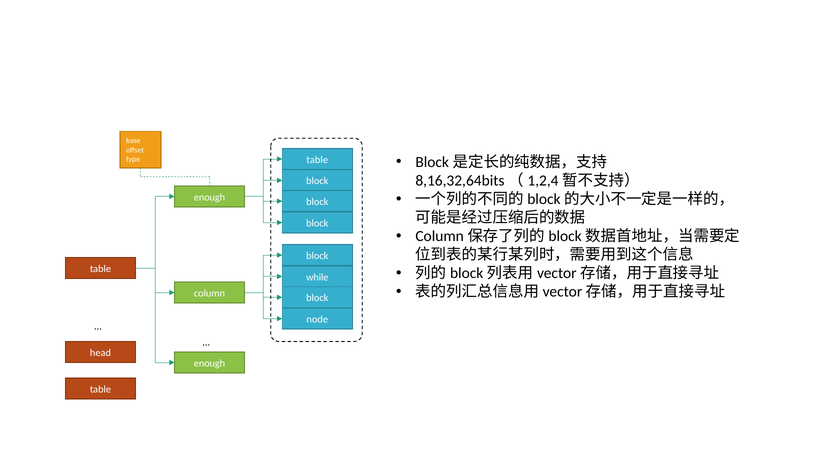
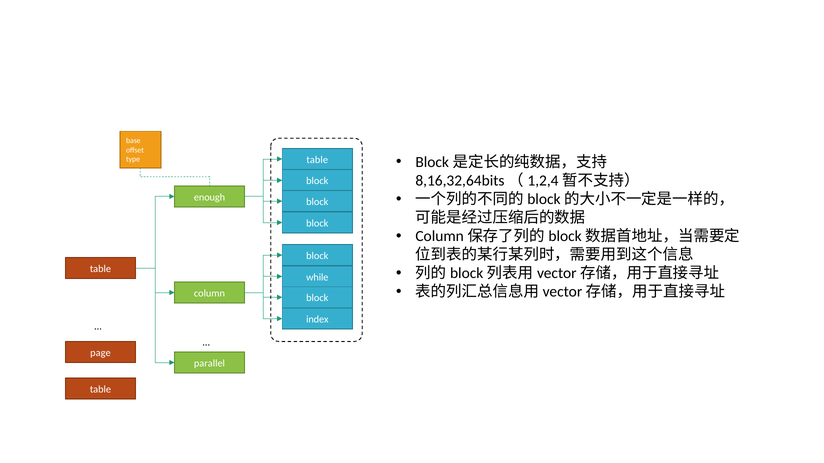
node: node -> index
head: head -> page
enough at (210, 364): enough -> parallel
